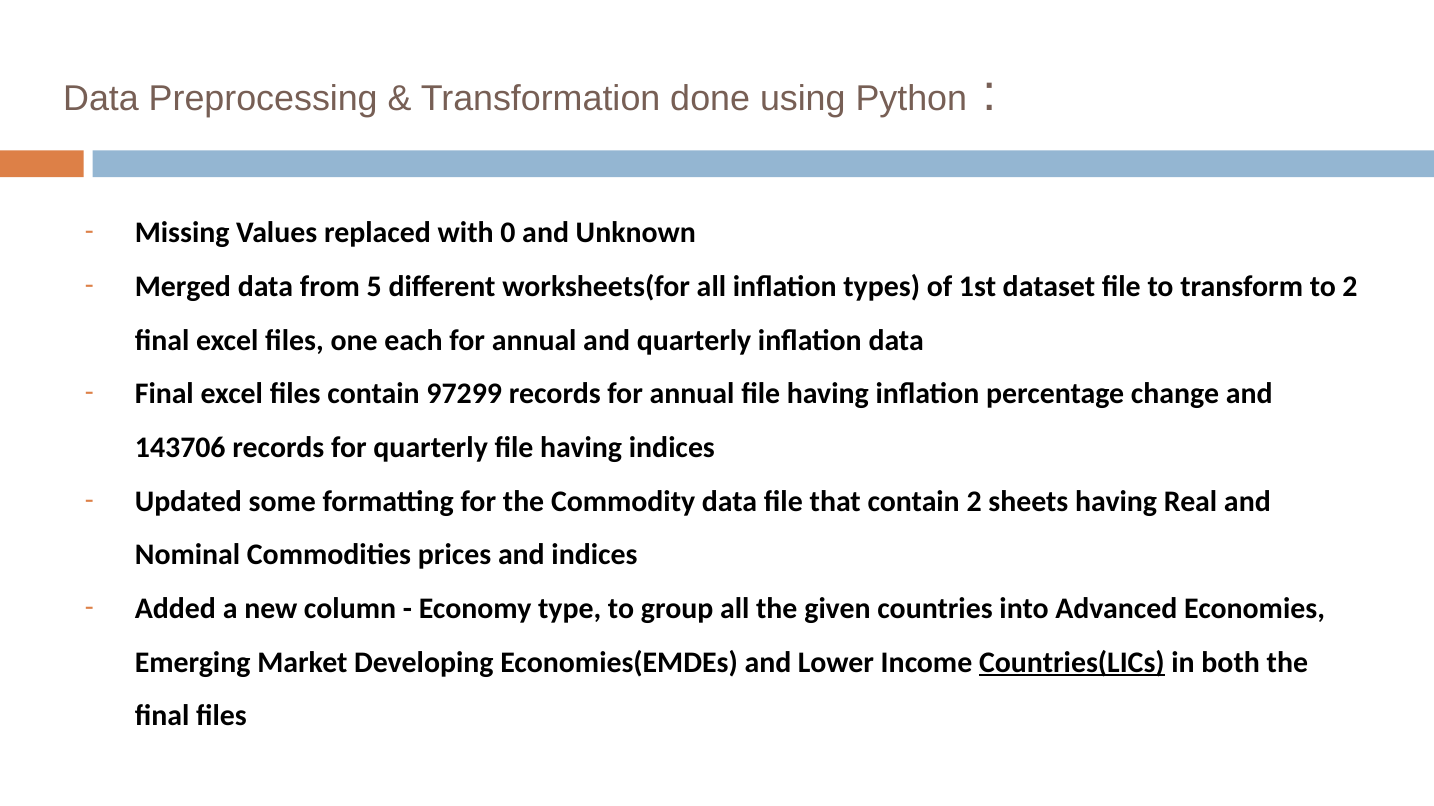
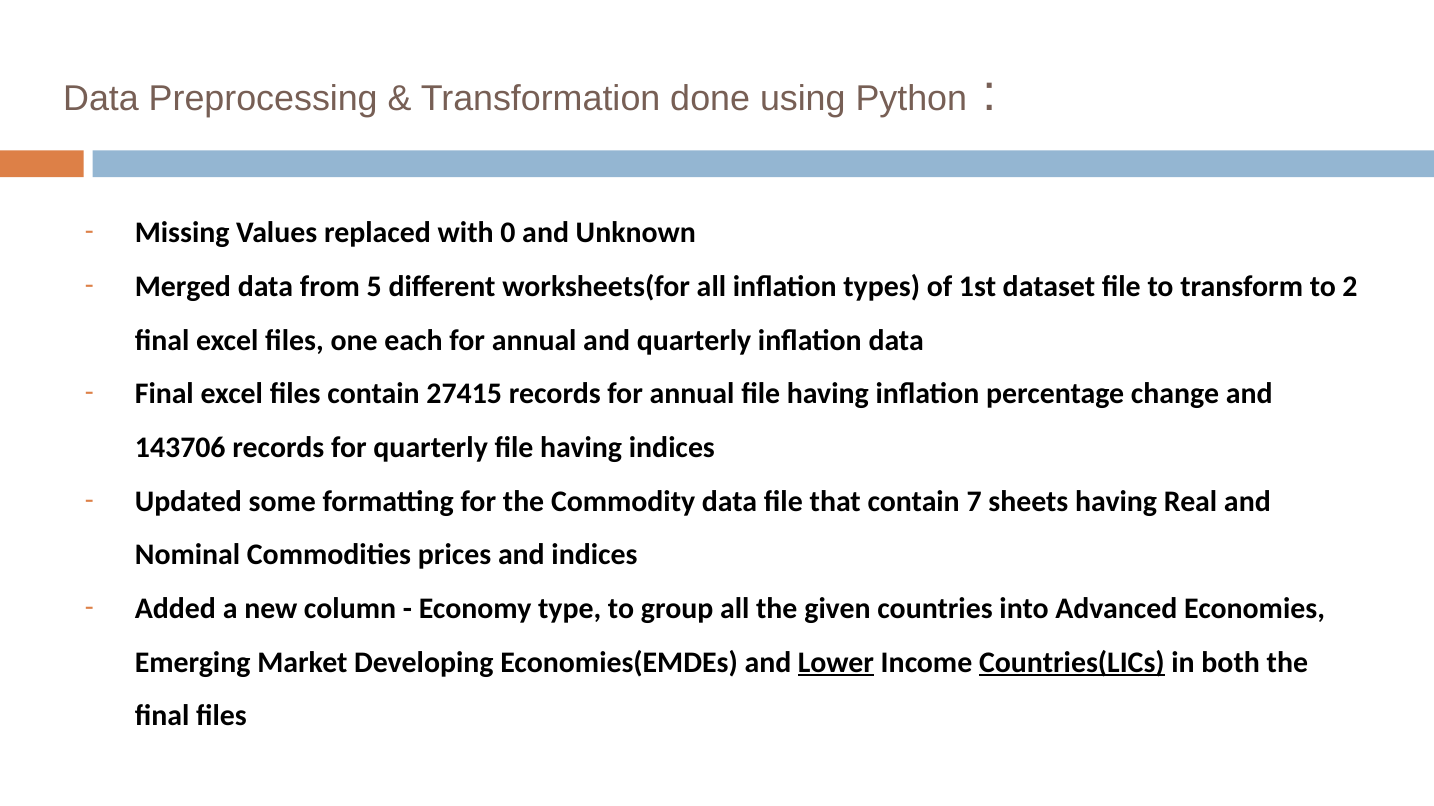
97299: 97299 -> 27415
contain 2: 2 -> 7
Lower underline: none -> present
